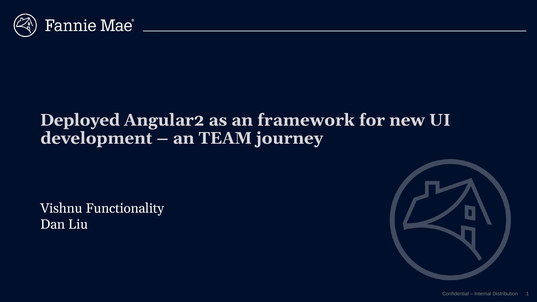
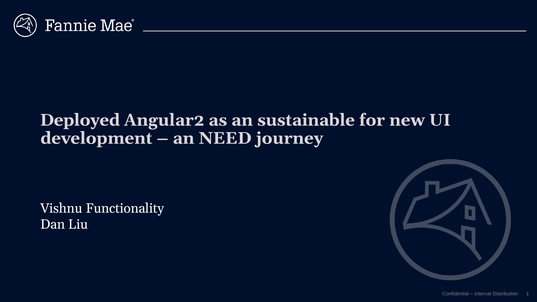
framework: framework -> sustainable
TEAM: TEAM -> NEED
